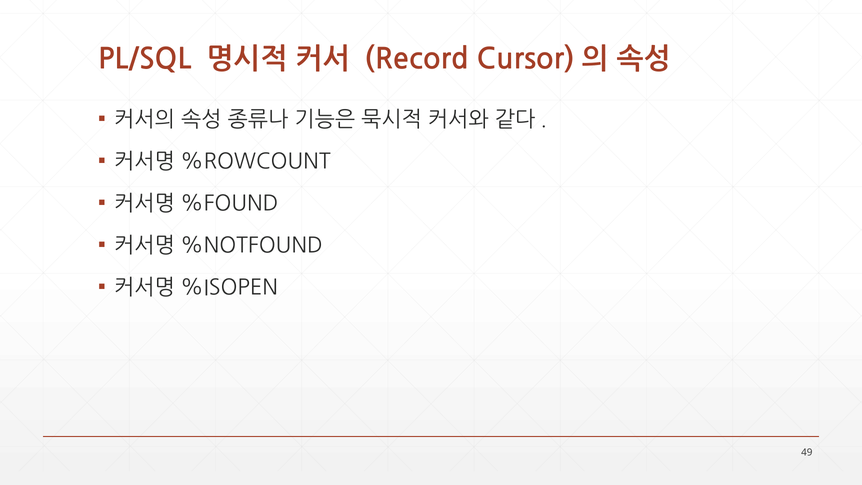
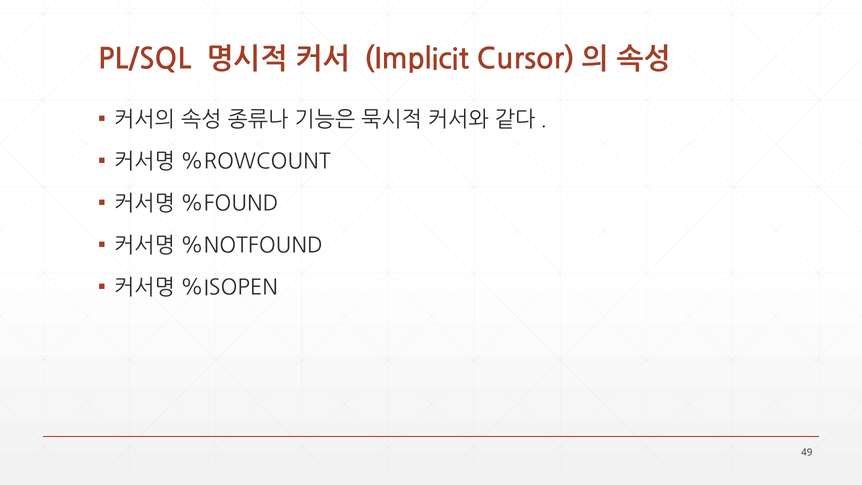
Record: Record -> Implicit
